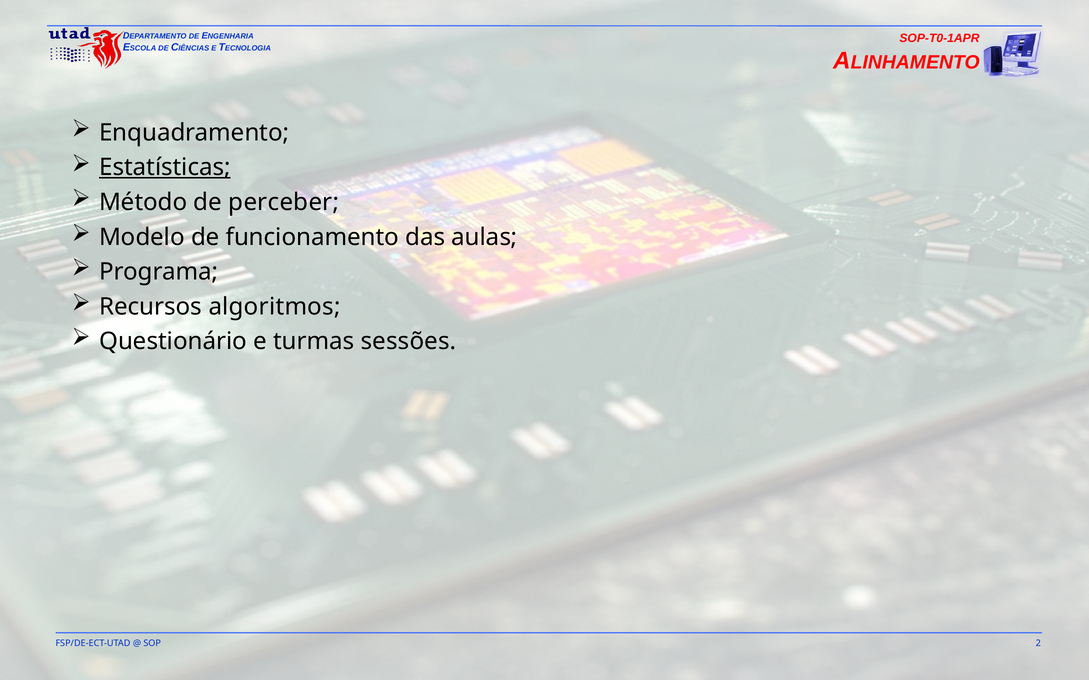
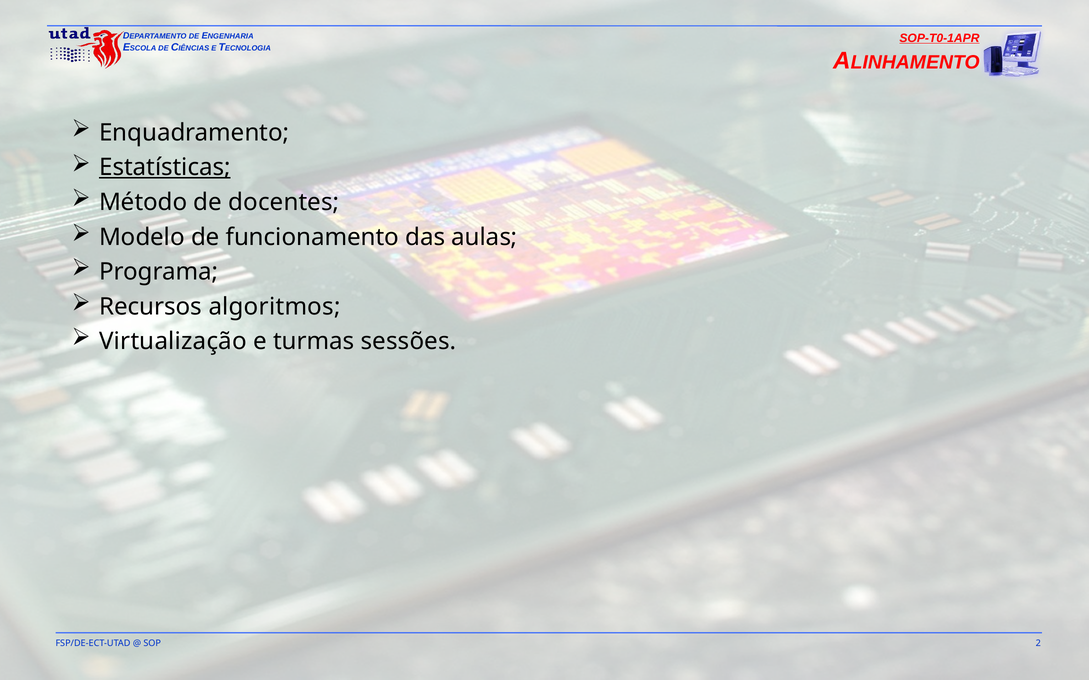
SOP-T0-1APR underline: none -> present
perceber: perceber -> docentes
Questionário: Questionário -> Virtualização
